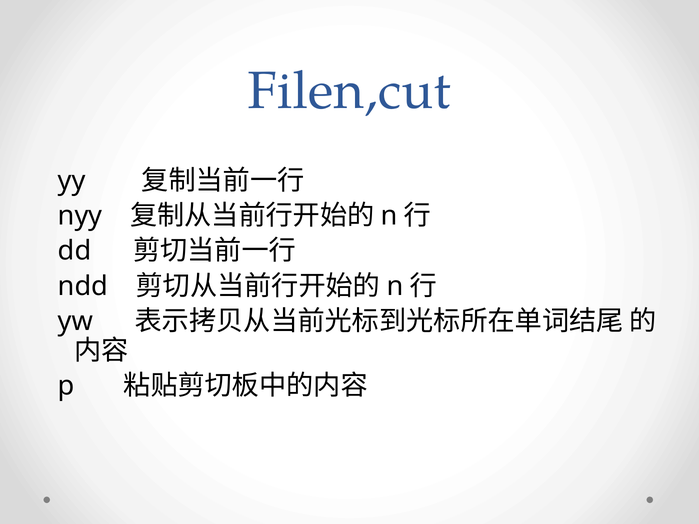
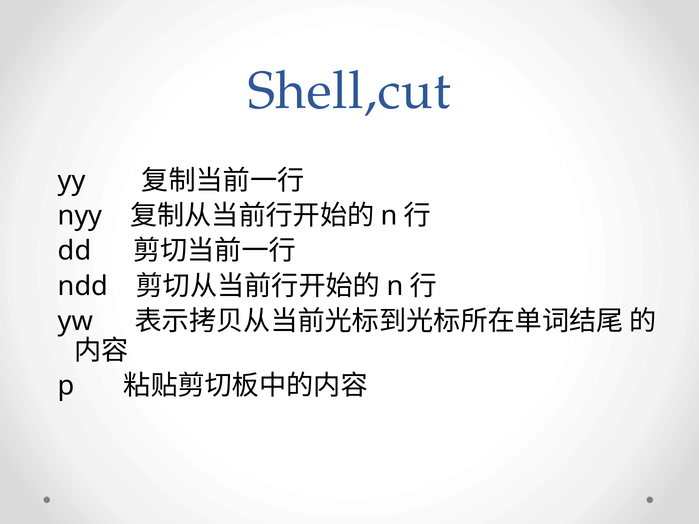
Filen,cut: Filen,cut -> Shell,cut
